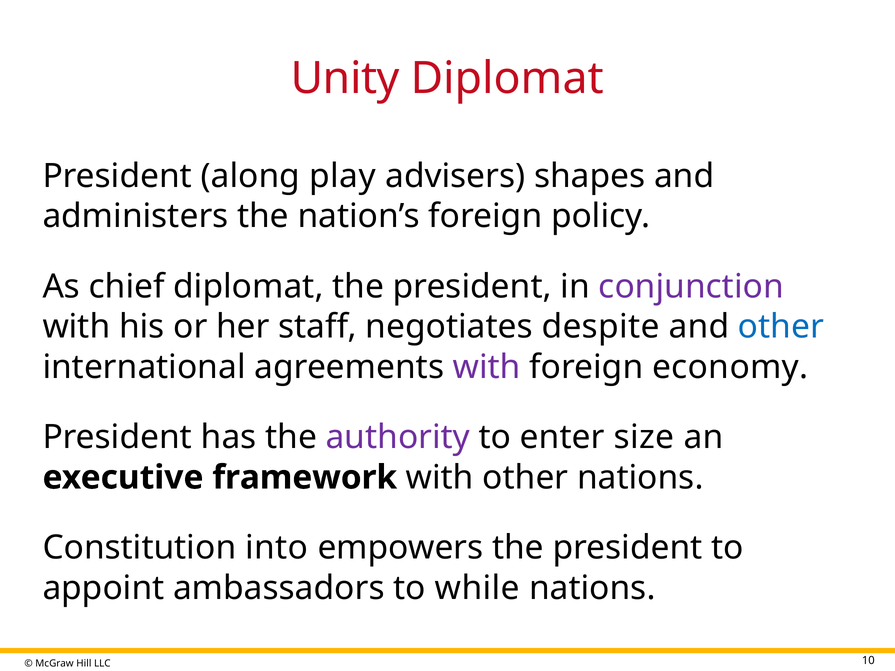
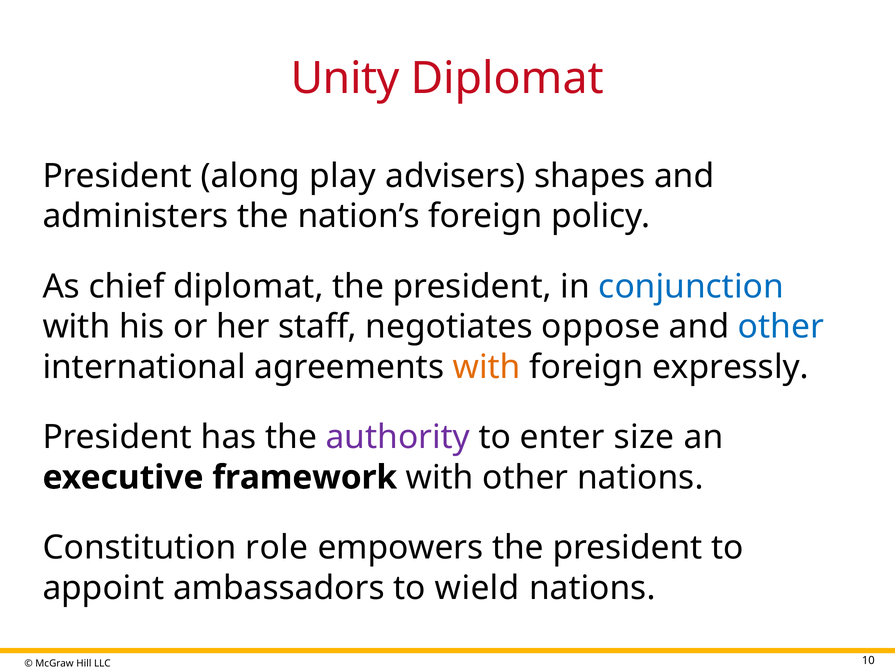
conjunction colour: purple -> blue
despite: despite -> oppose
with at (487, 367) colour: purple -> orange
economy: economy -> expressly
into: into -> role
while: while -> wield
